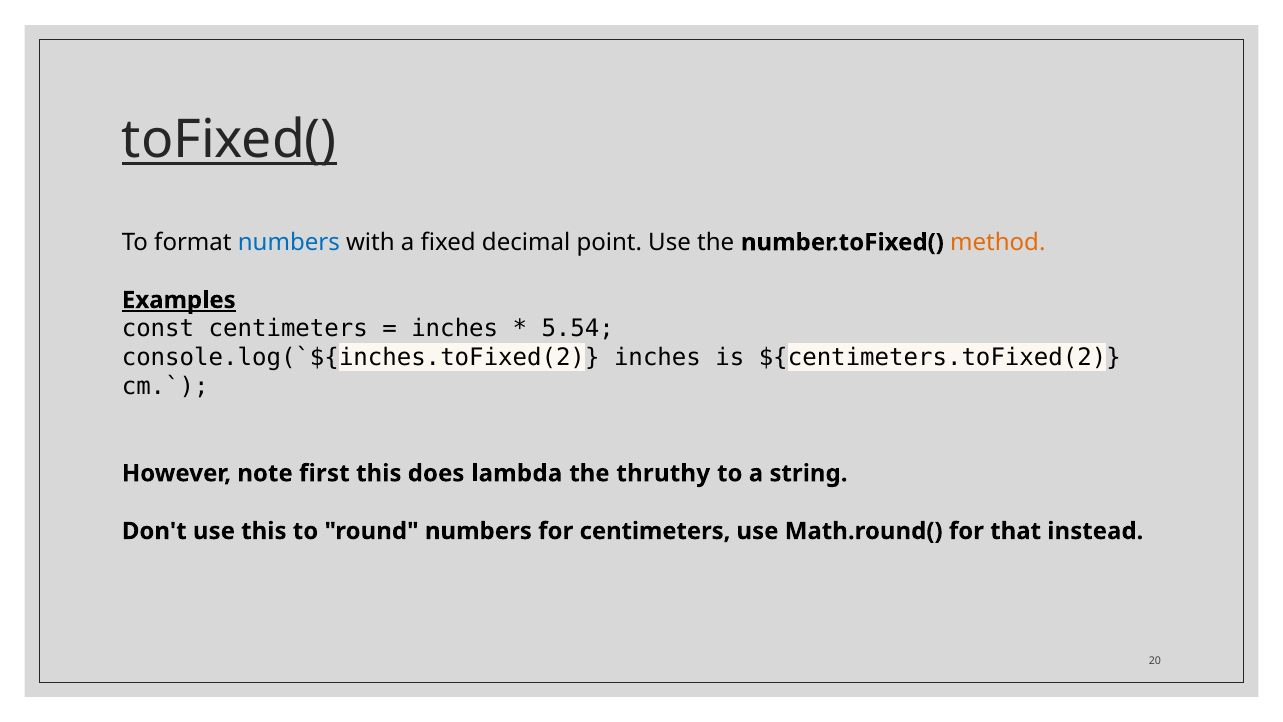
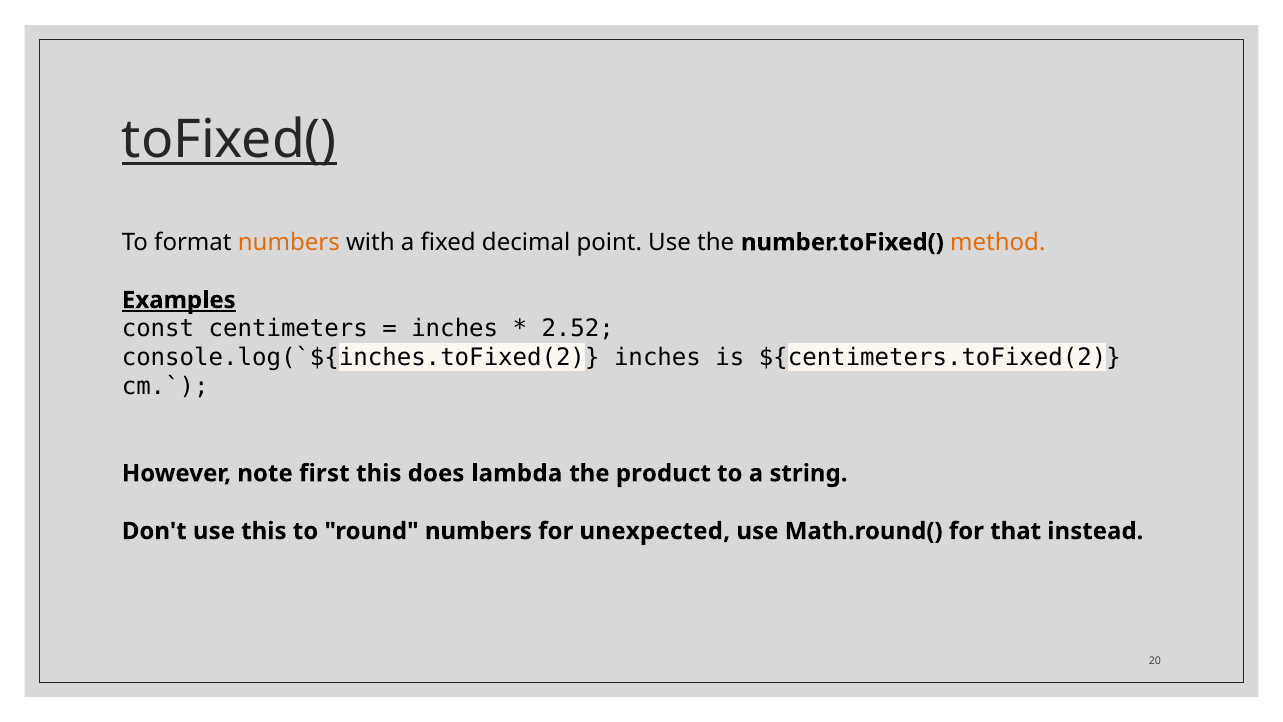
numbers at (289, 242) colour: blue -> orange
5.54: 5.54 -> 2.52
thruthy: thruthy -> product
for centimeters: centimeters -> unexpected
